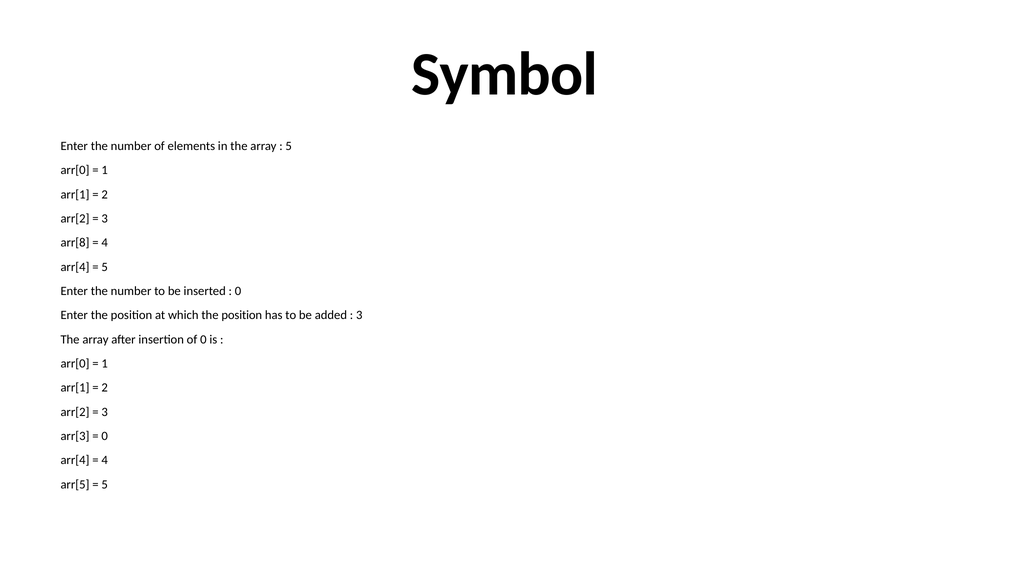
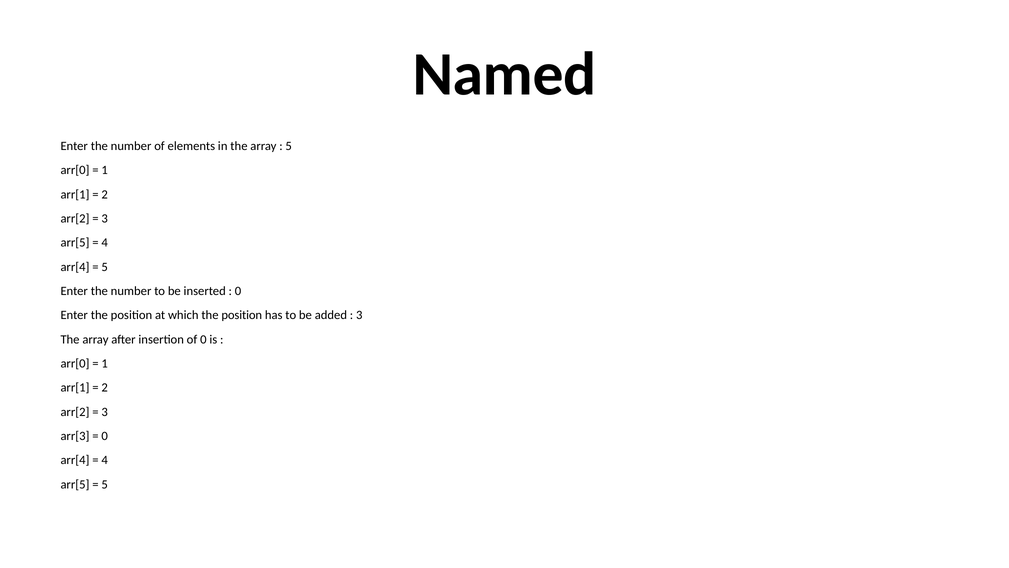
Symbol: Symbol -> Named
arr[8 at (75, 243): arr[8 -> arr[5
